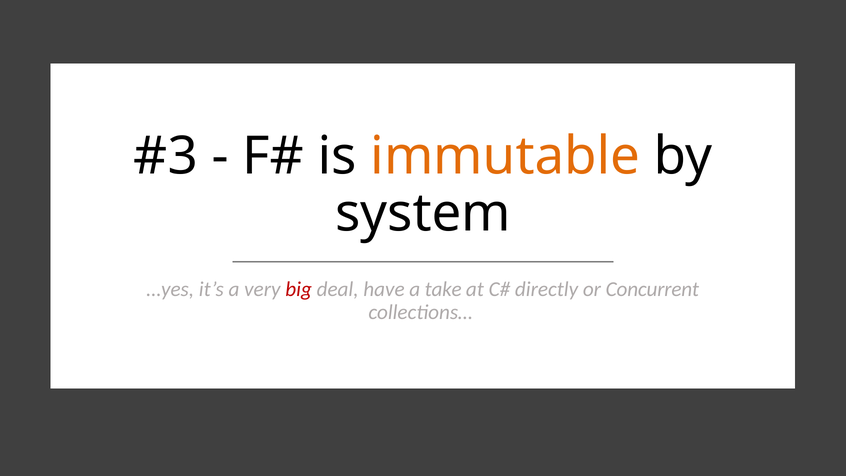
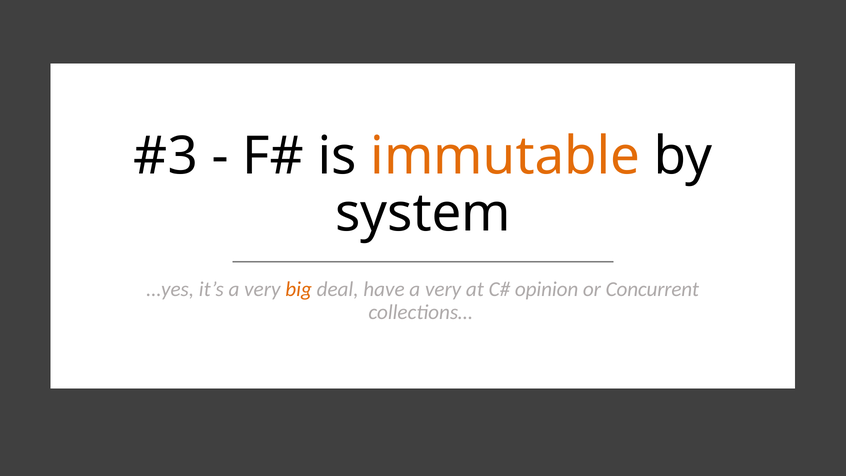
big colour: red -> orange
have a take: take -> very
directly: directly -> opinion
